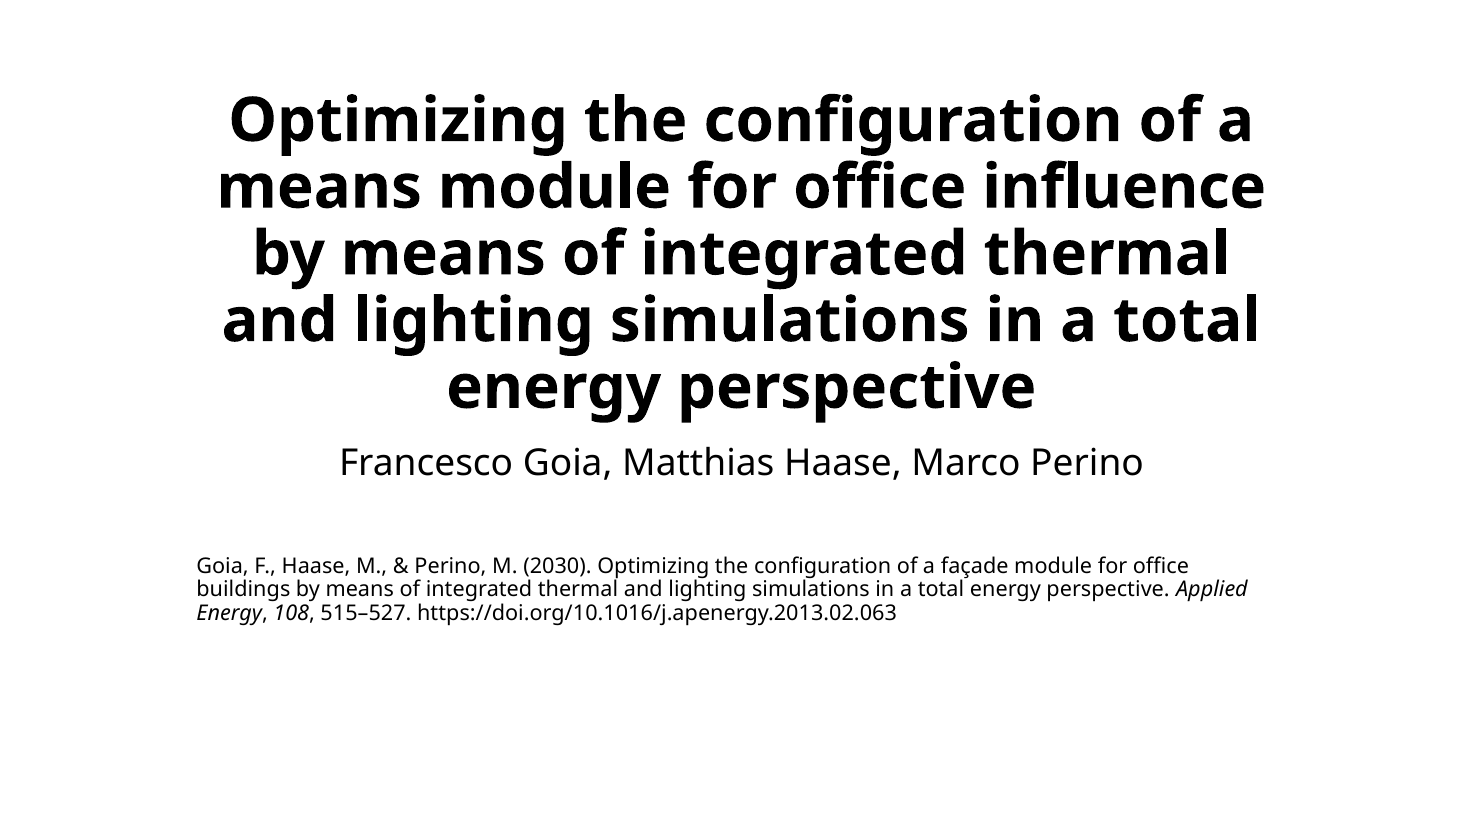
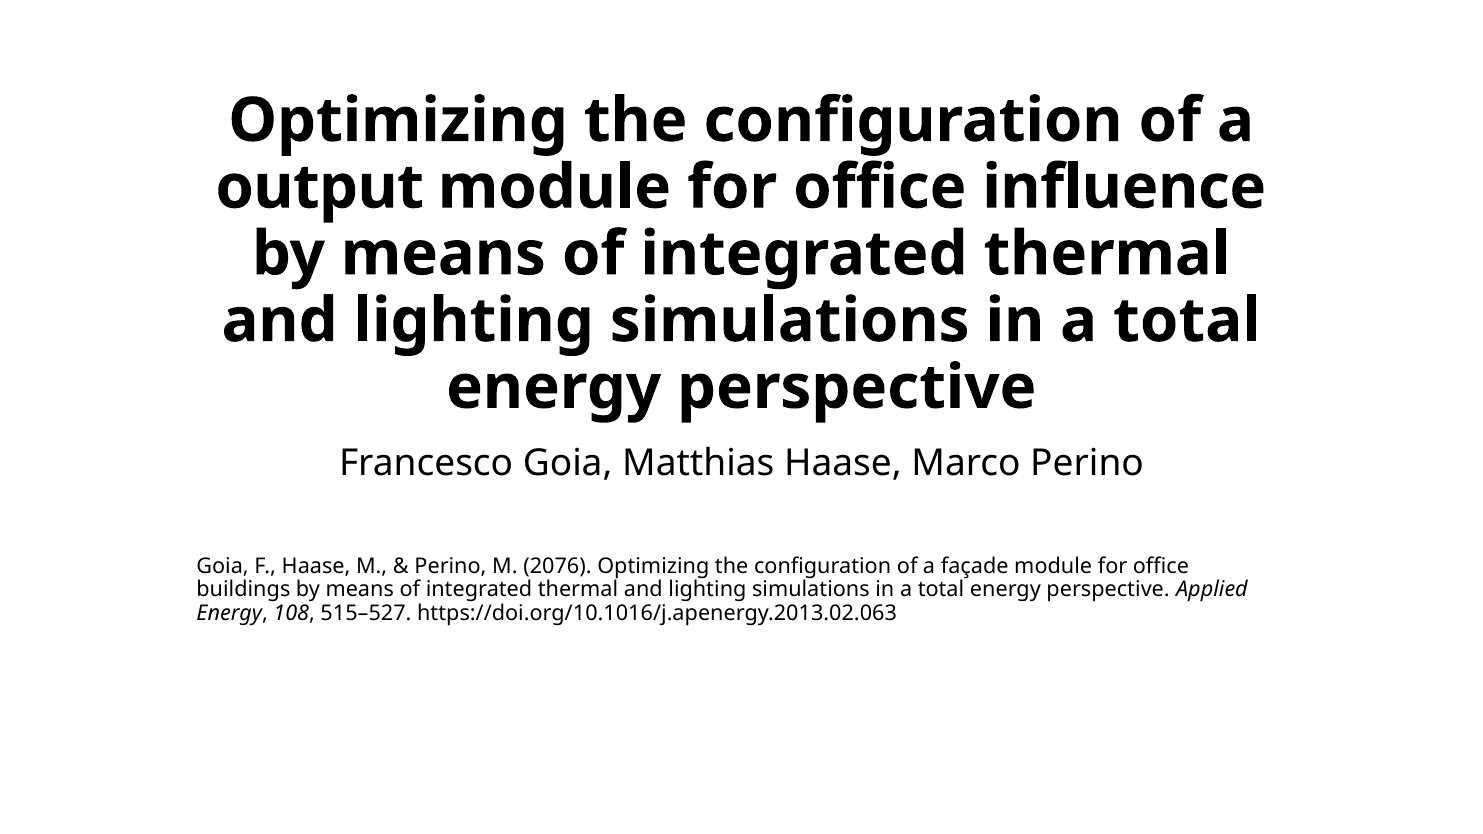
means at (319, 187): means -> output
2030: 2030 -> 2076
